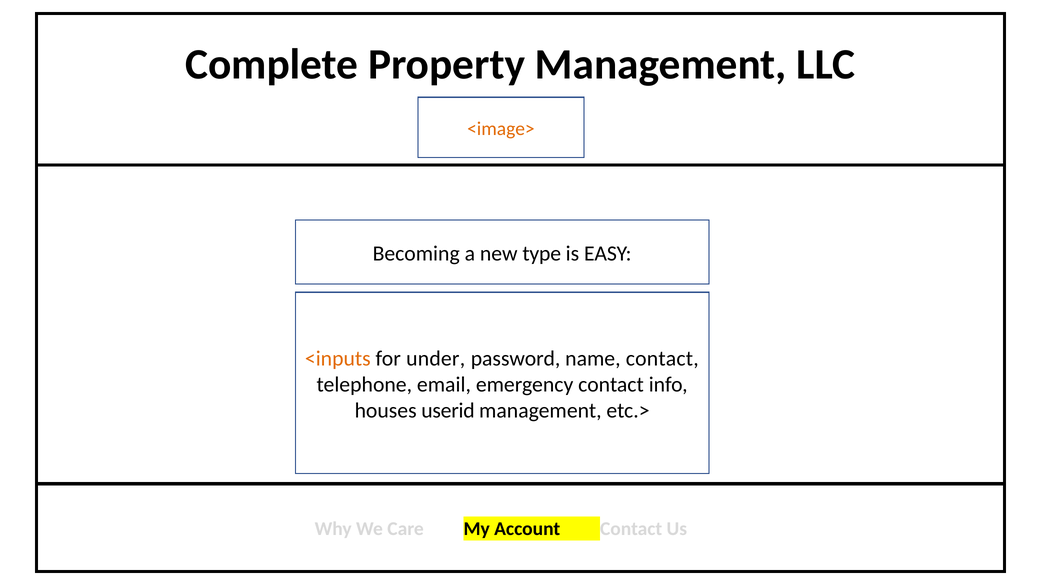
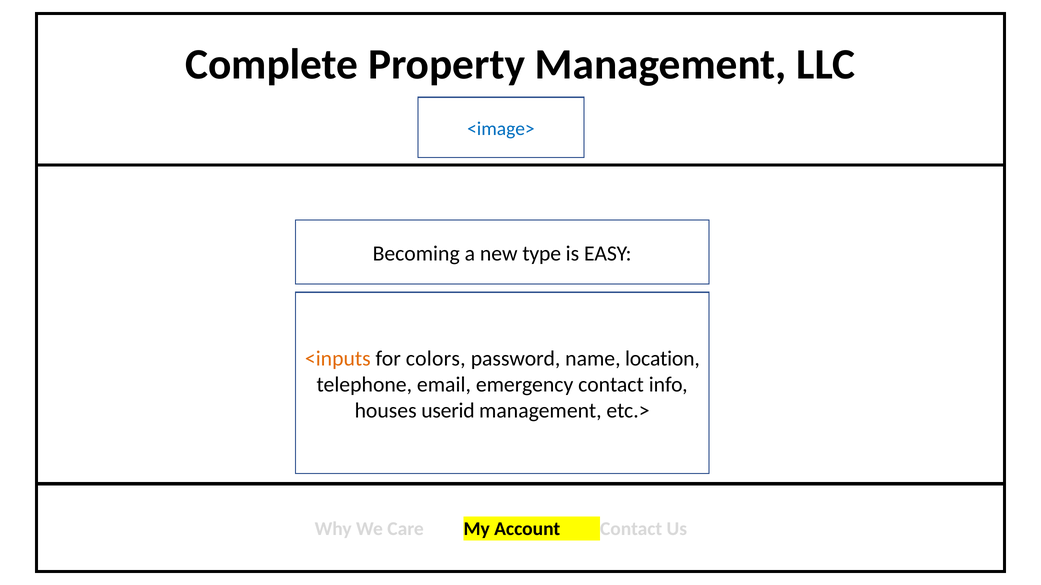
<image> colour: orange -> blue
under: under -> colors
name contact: contact -> location
